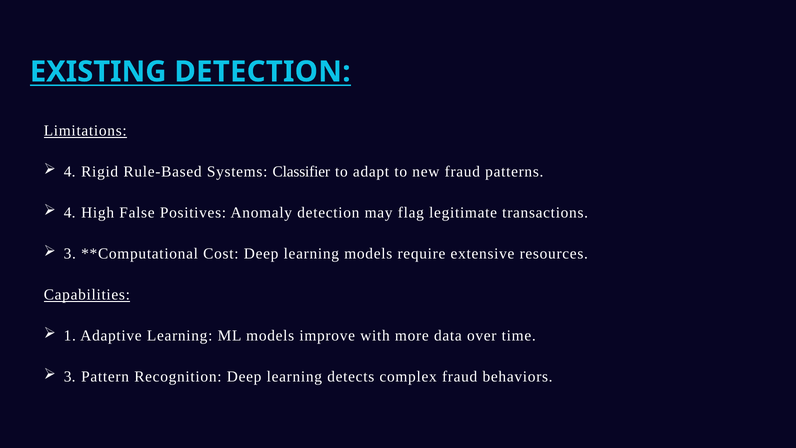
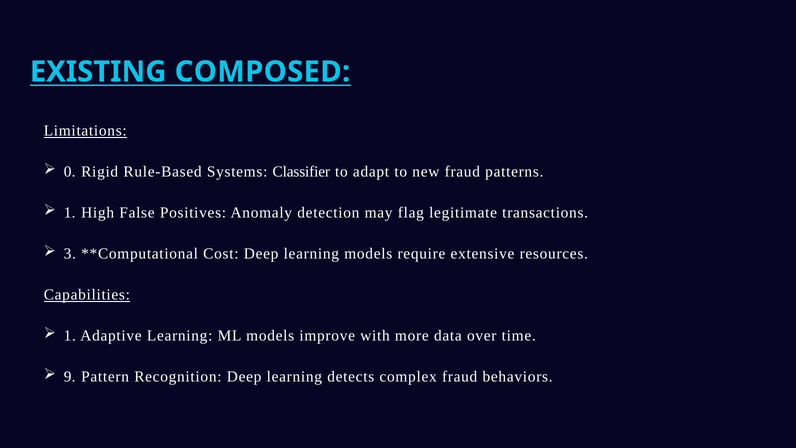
EXISTING DETECTION: DETECTION -> COMPOSED
4 at (70, 172): 4 -> 0
4 at (70, 213): 4 -> 1
3 at (70, 376): 3 -> 9
